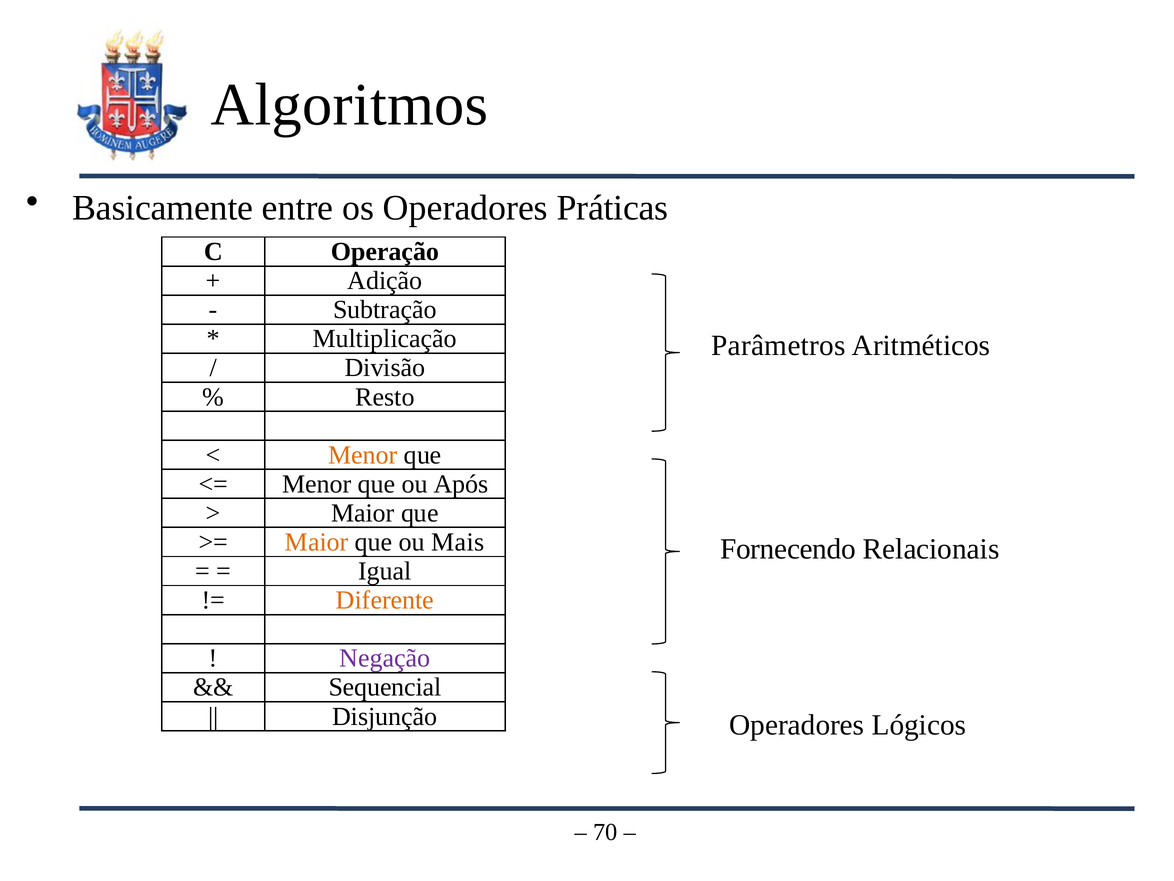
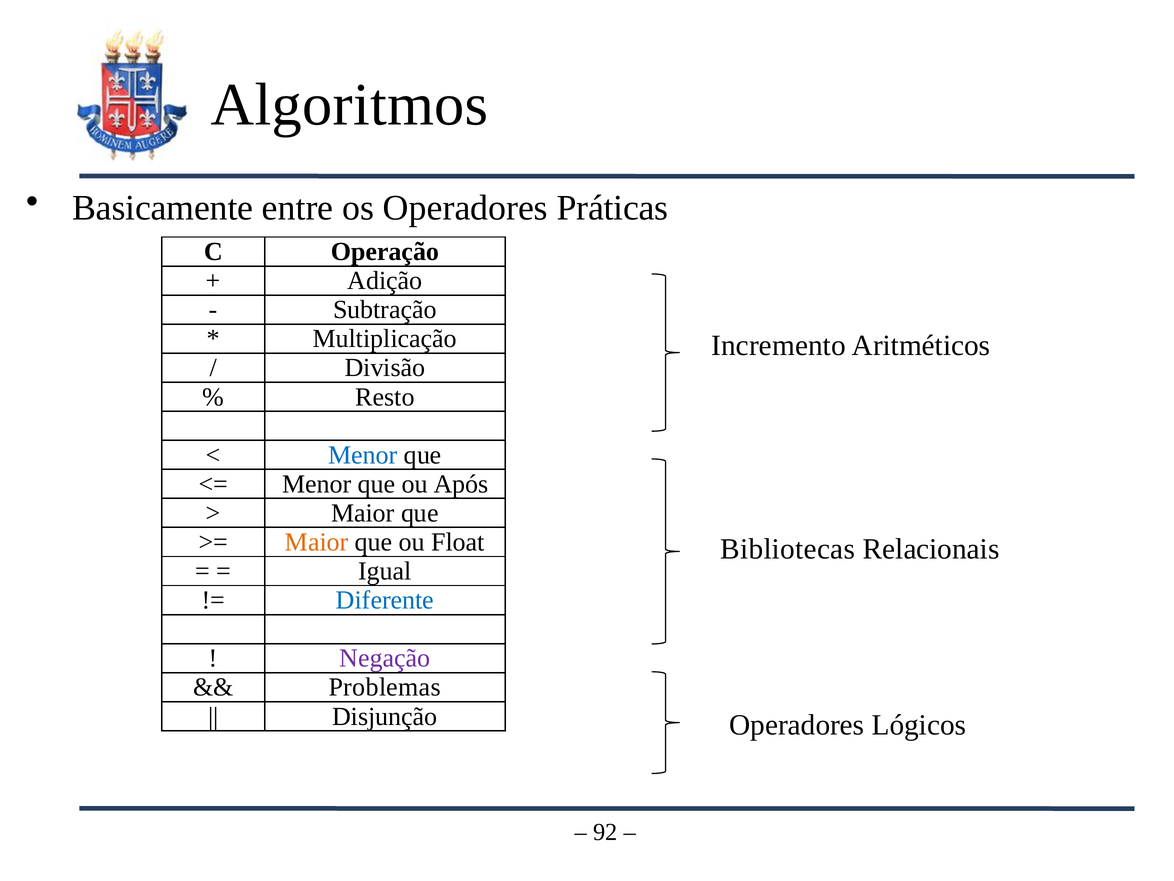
Parâmetros: Parâmetros -> Incremento
Menor at (363, 455) colour: orange -> blue
Mais: Mais -> Float
Fornecendo: Fornecendo -> Bibliotecas
Diferente colour: orange -> blue
Sequencial: Sequencial -> Problemas
70: 70 -> 92
